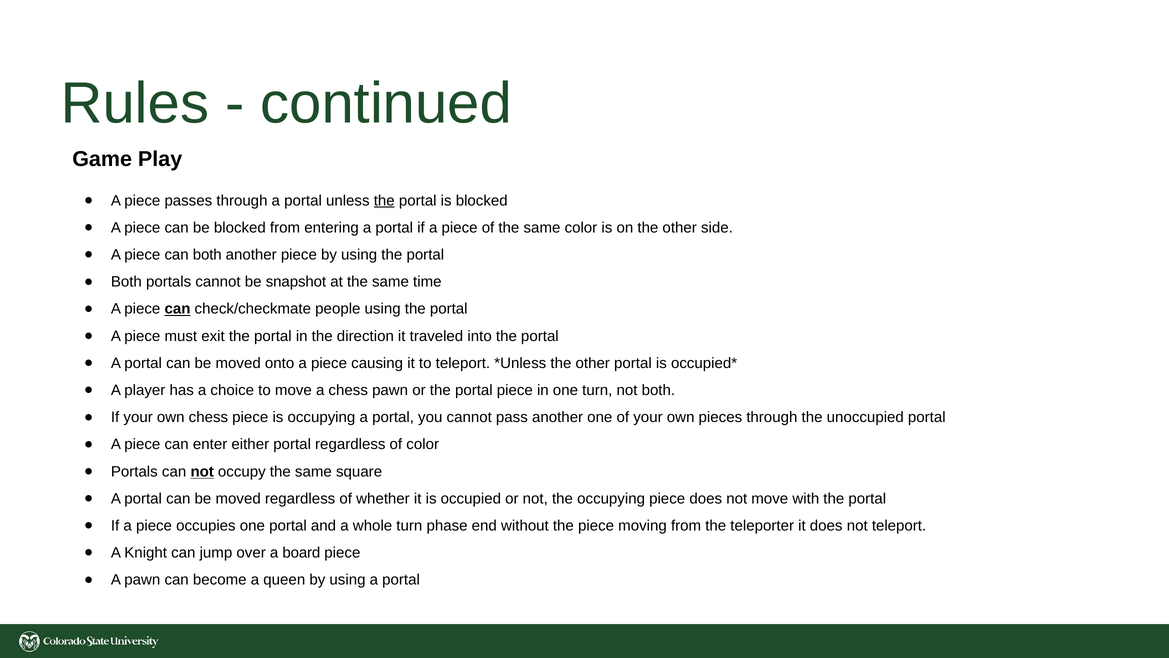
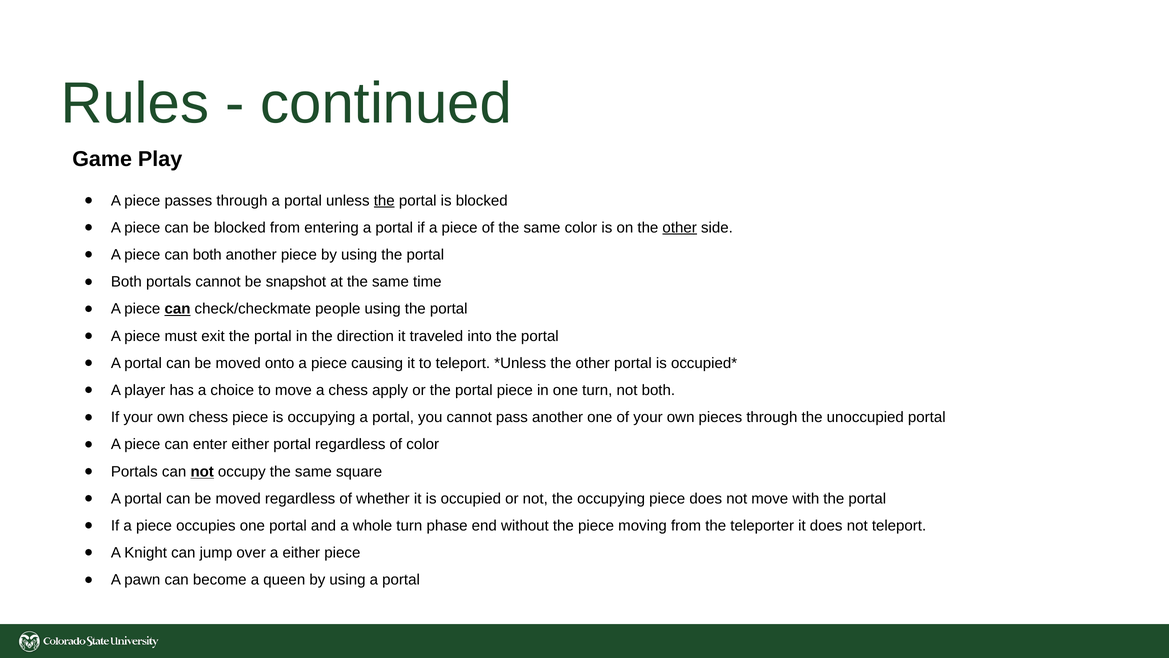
other at (680, 228) underline: none -> present
chess pawn: pawn -> apply
a board: board -> either
